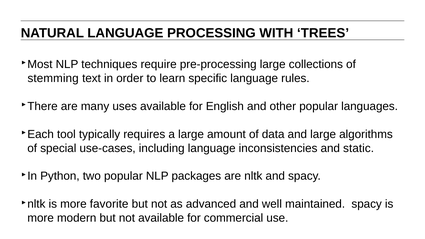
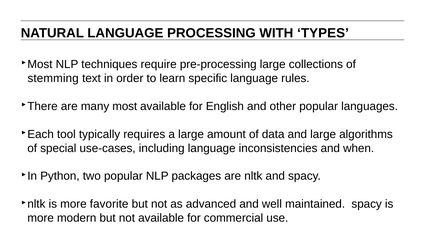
TREES: TREES -> TYPES
uses: uses -> most
static: static -> when
